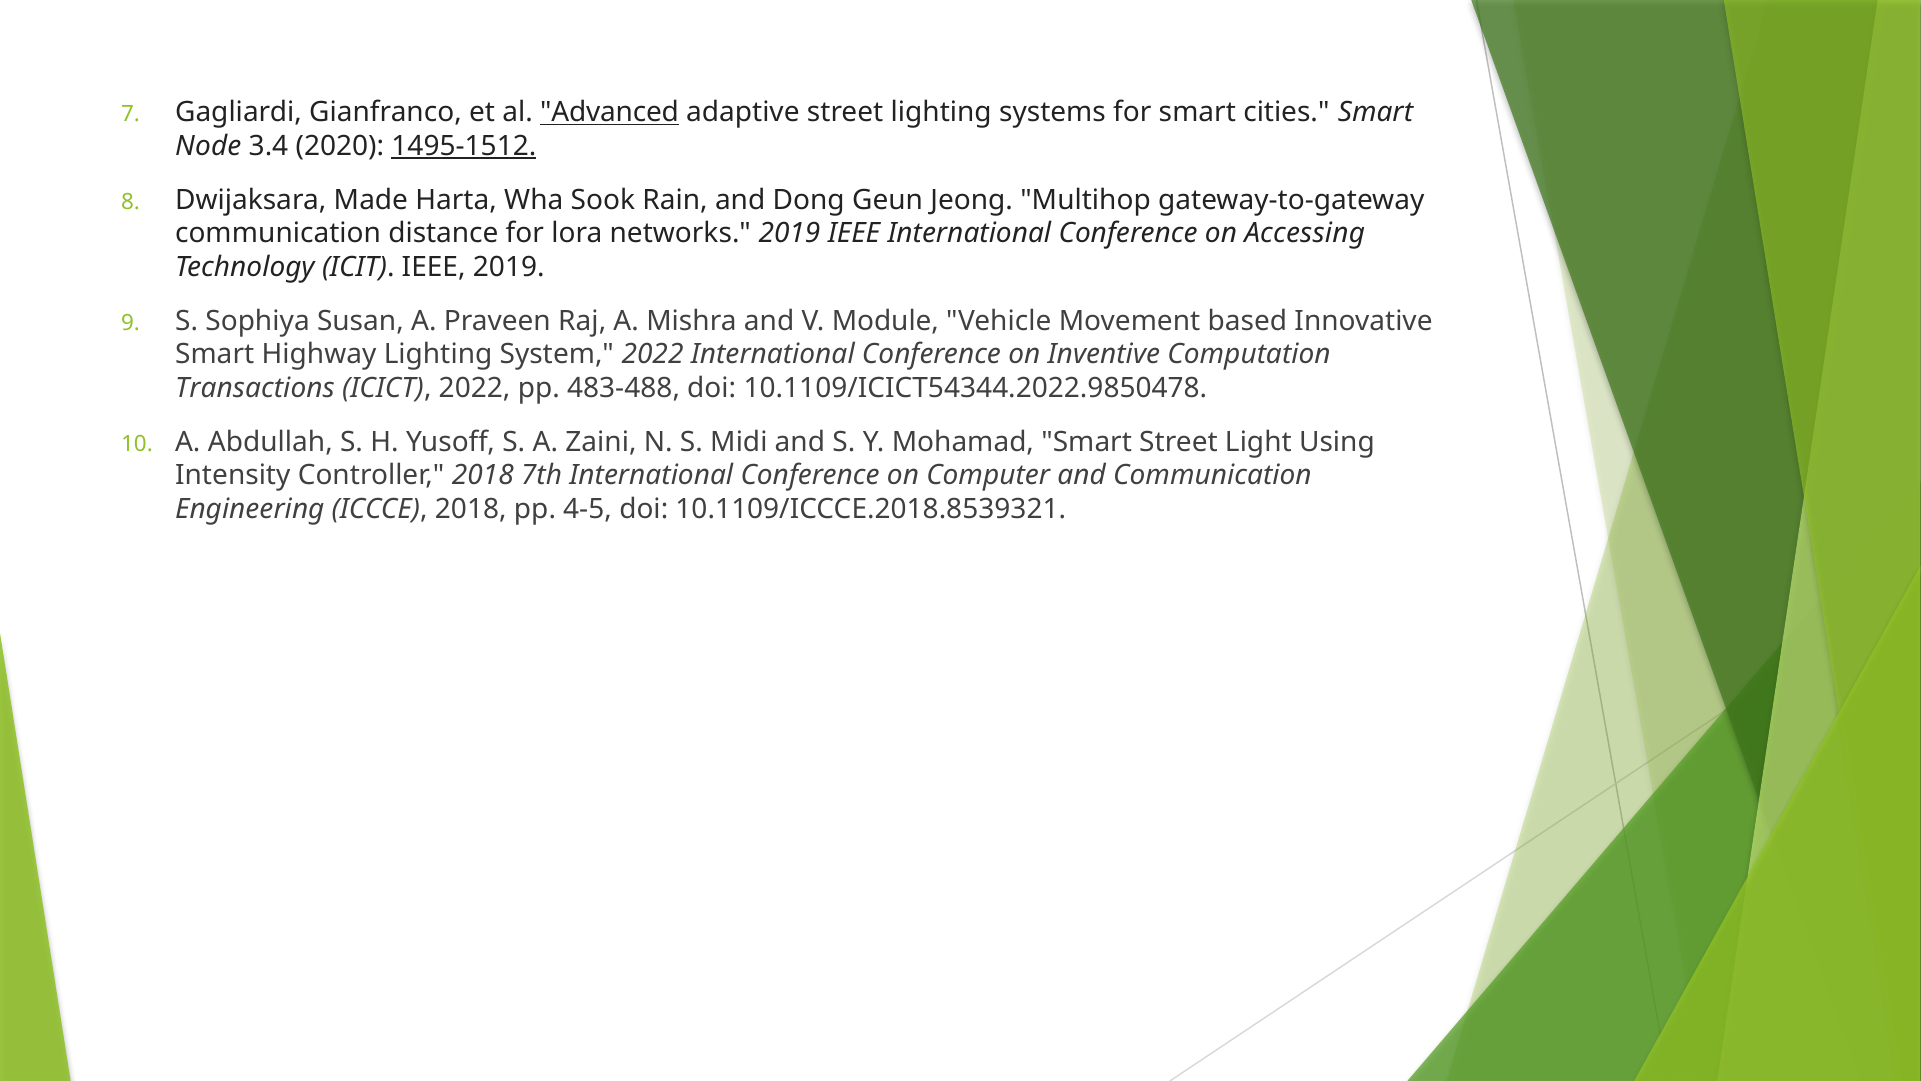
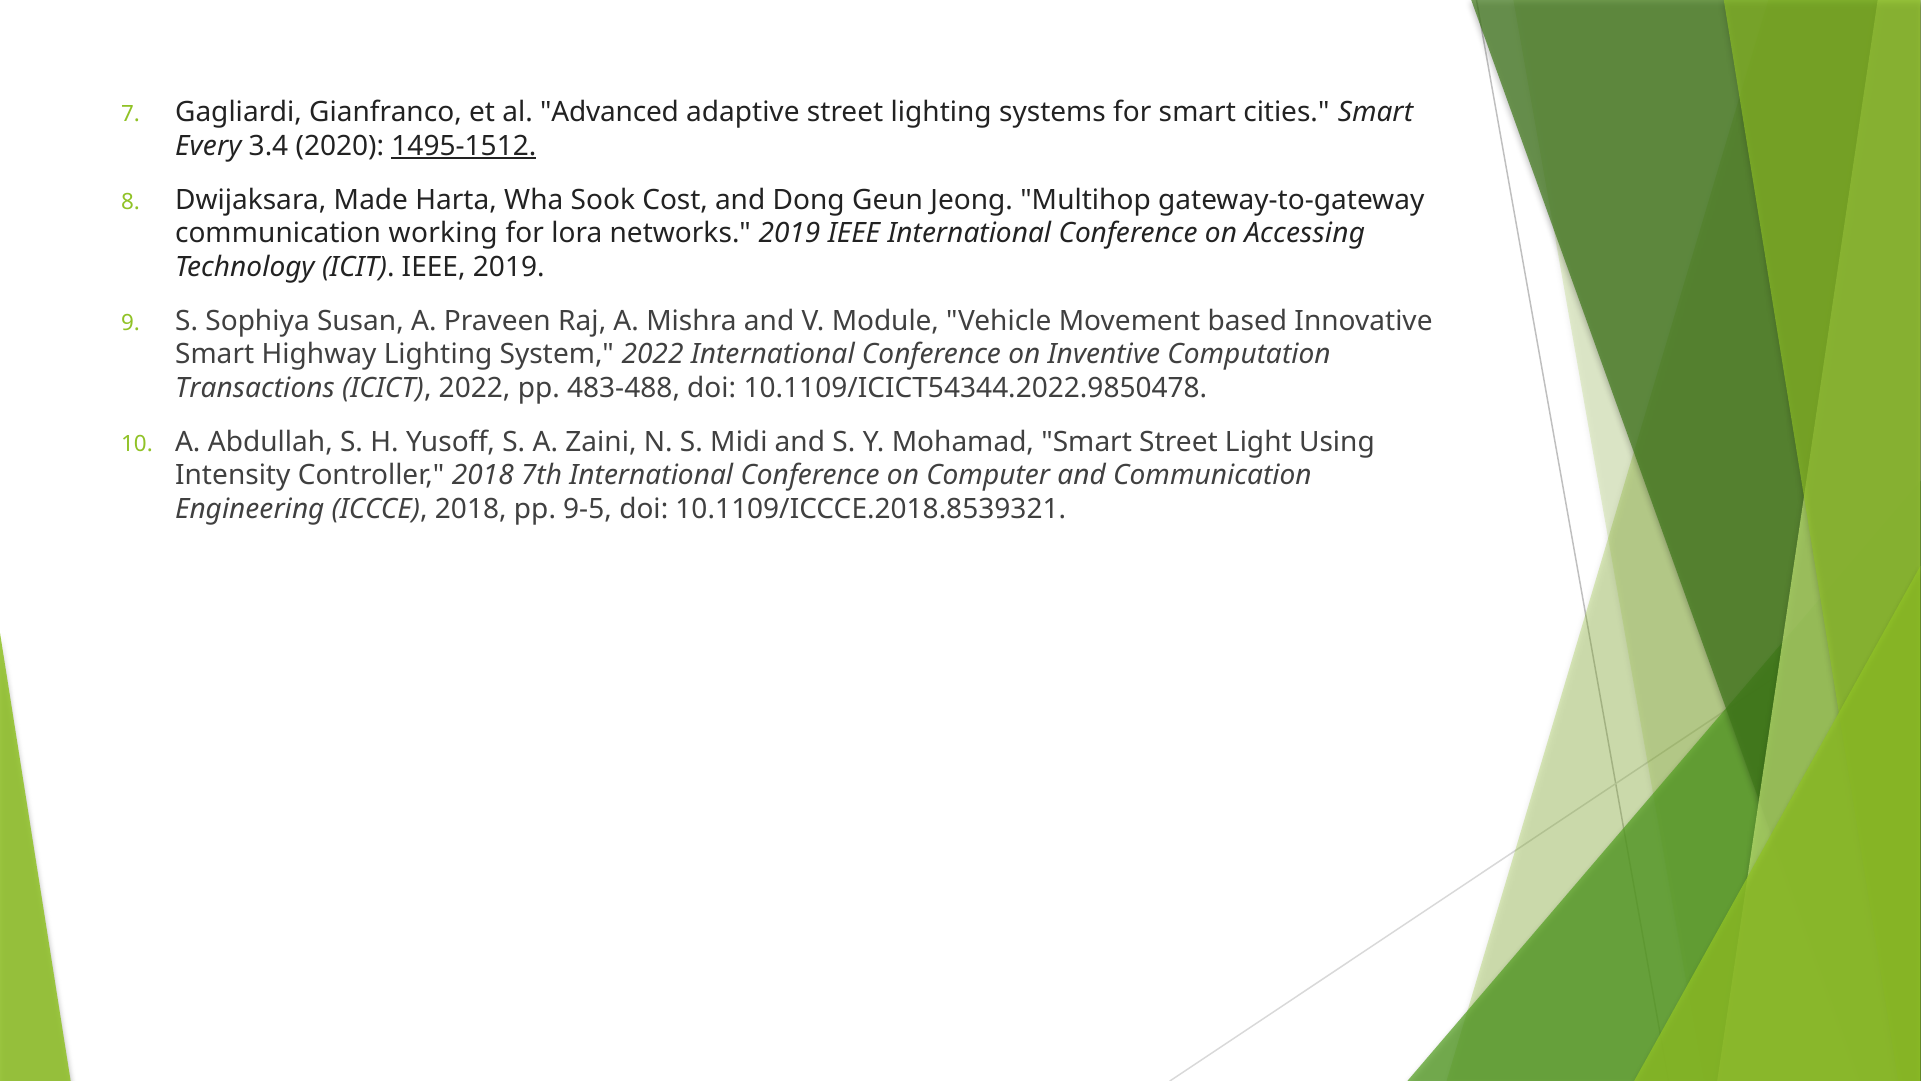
Advanced underline: present -> none
Node: Node -> Every
Rain: Rain -> Cost
distance: distance -> working
4-5: 4-5 -> 9-5
